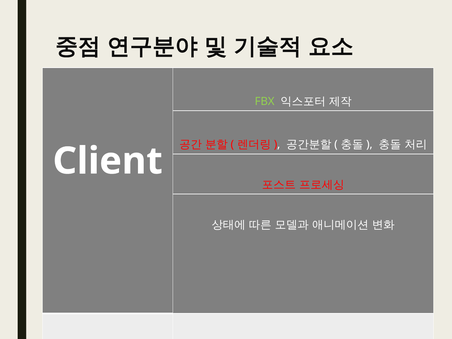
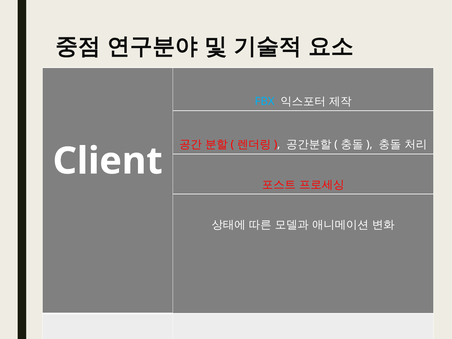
FBX colour: light green -> light blue
